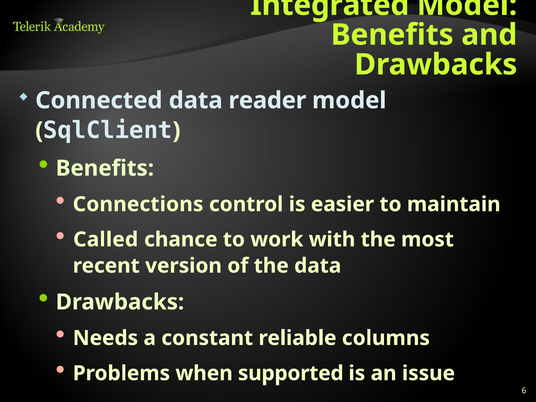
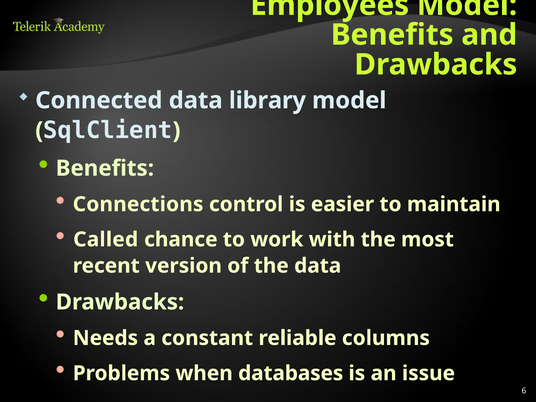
Integrated: Integrated -> Employees
reader: reader -> library
supported: supported -> databases
